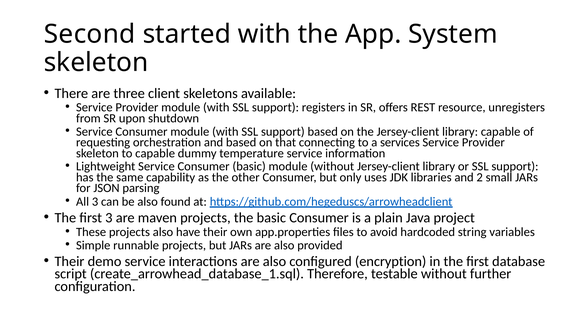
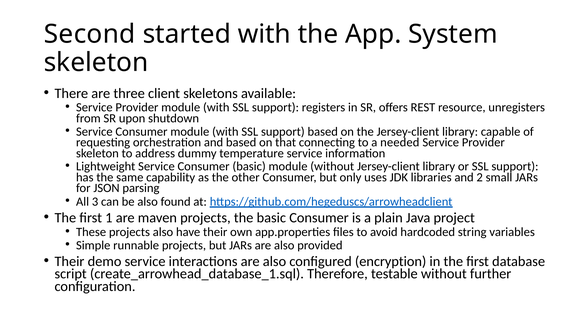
services: services -> needed
to capable: capable -> address
first 3: 3 -> 1
